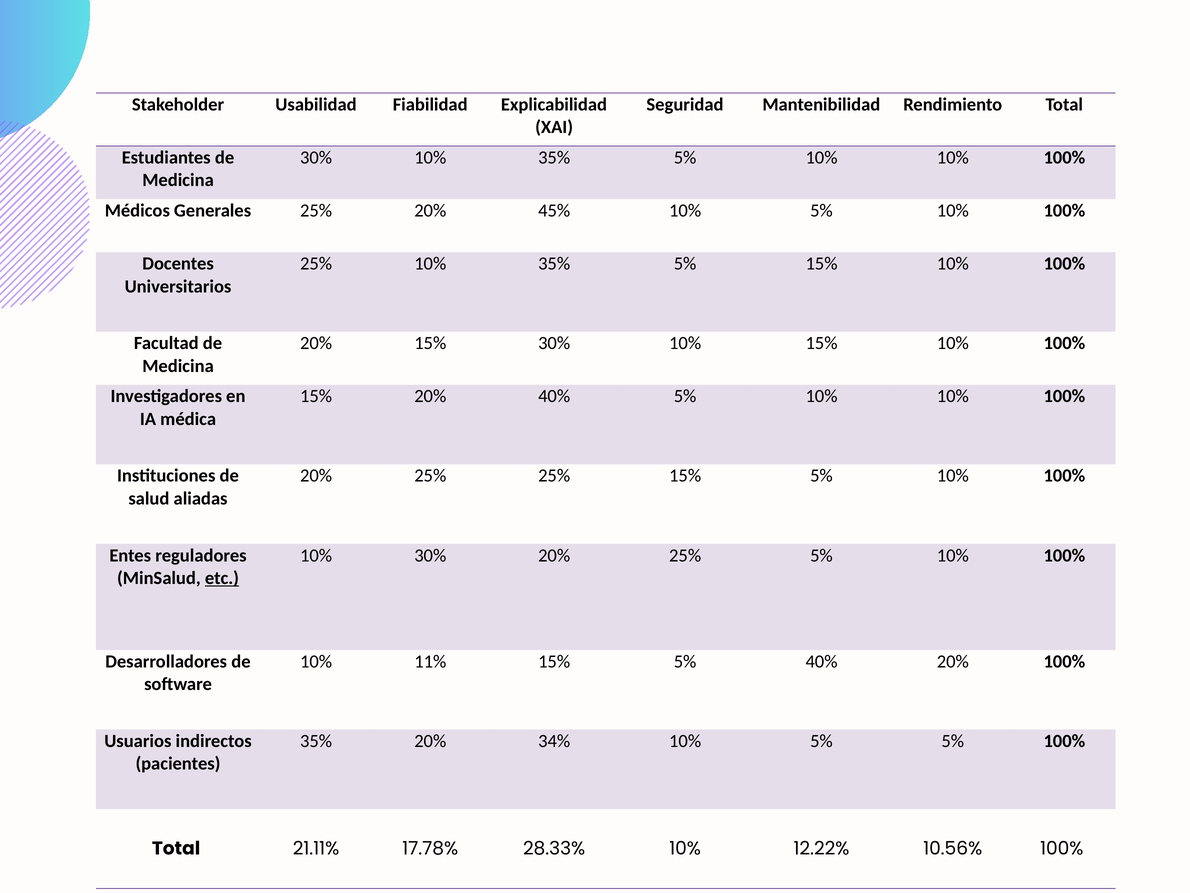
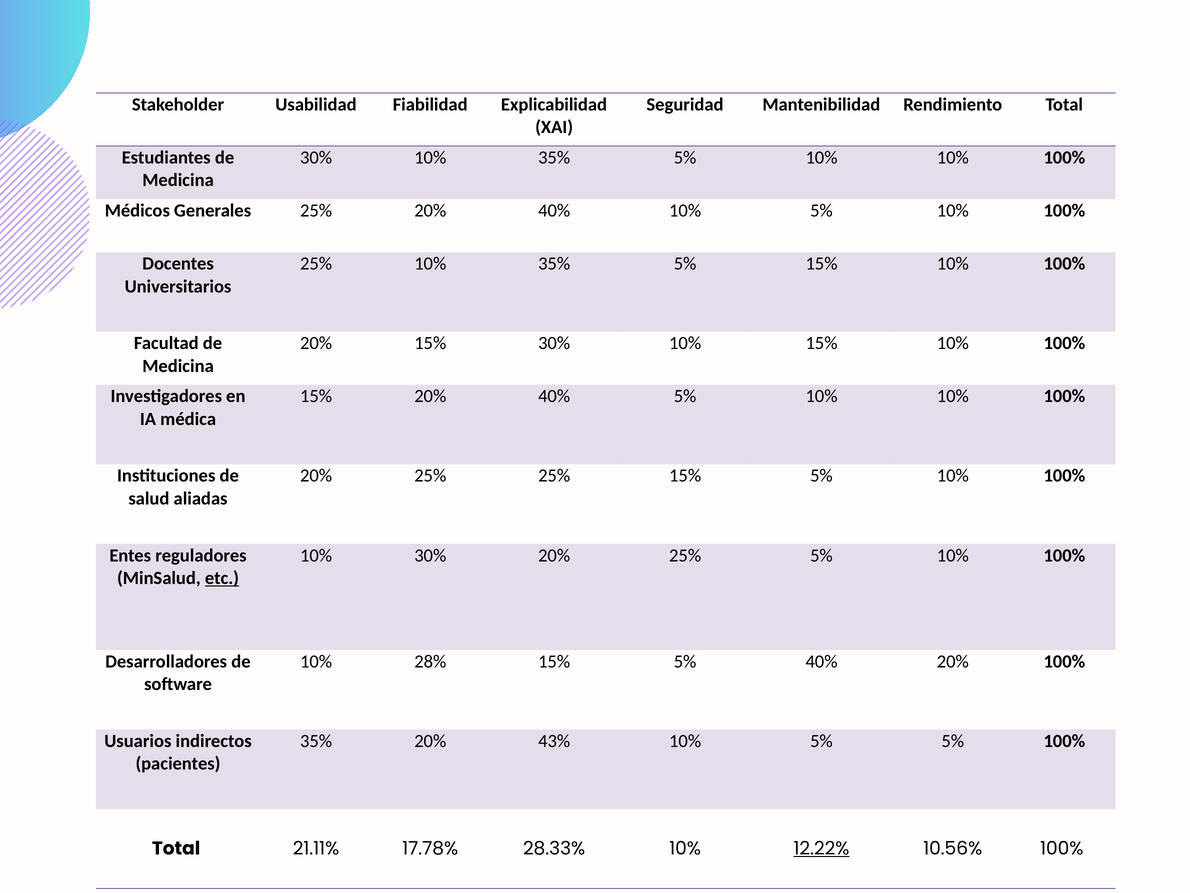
25% 20% 45%: 45% -> 40%
11%: 11% -> 28%
34%: 34% -> 43%
12.22% underline: none -> present
